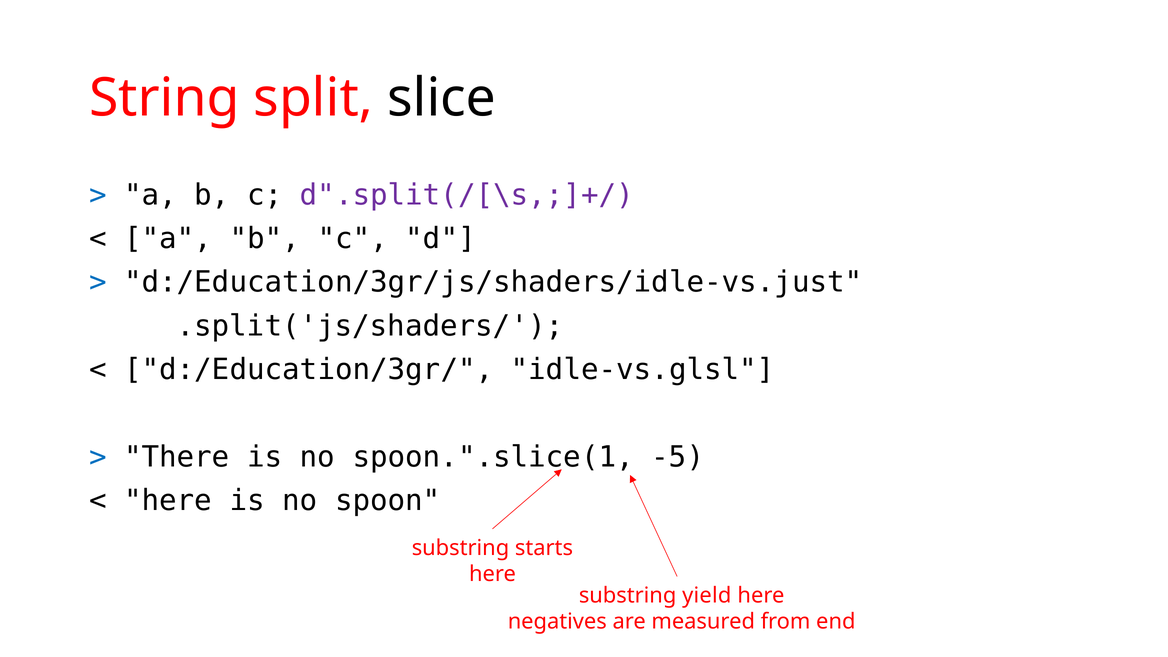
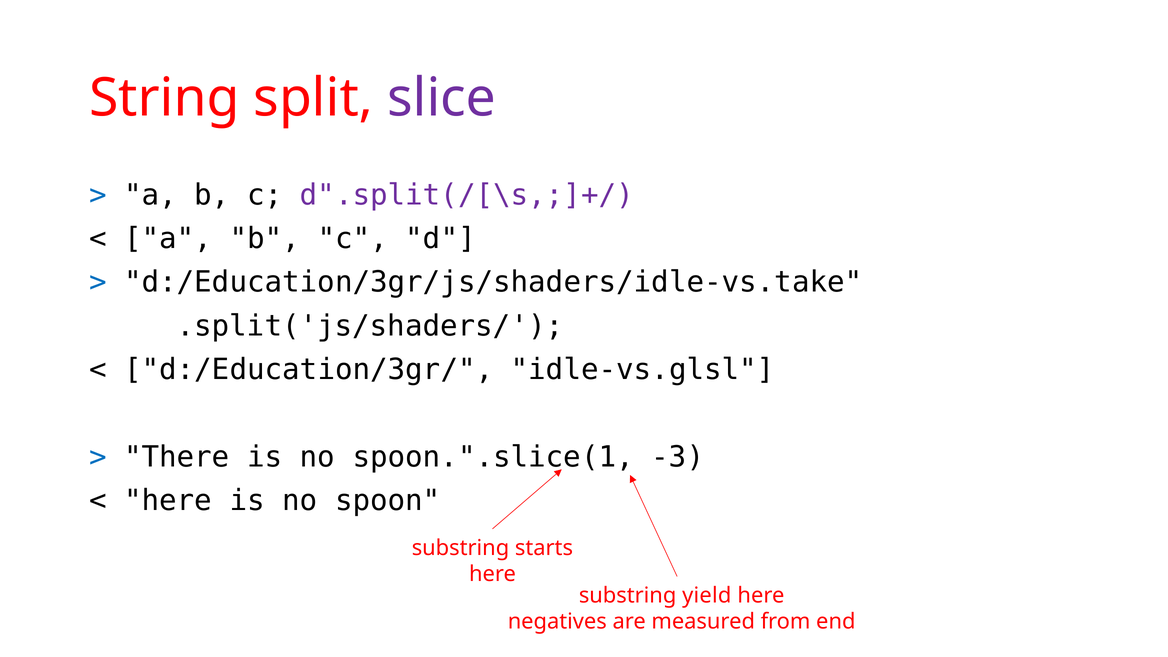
slice colour: black -> purple
d:/Education/3gr/js/shaders/idle-vs.just: d:/Education/3gr/js/shaders/idle-vs.just -> d:/Education/3gr/js/shaders/idle-vs.take
-5: -5 -> -3
